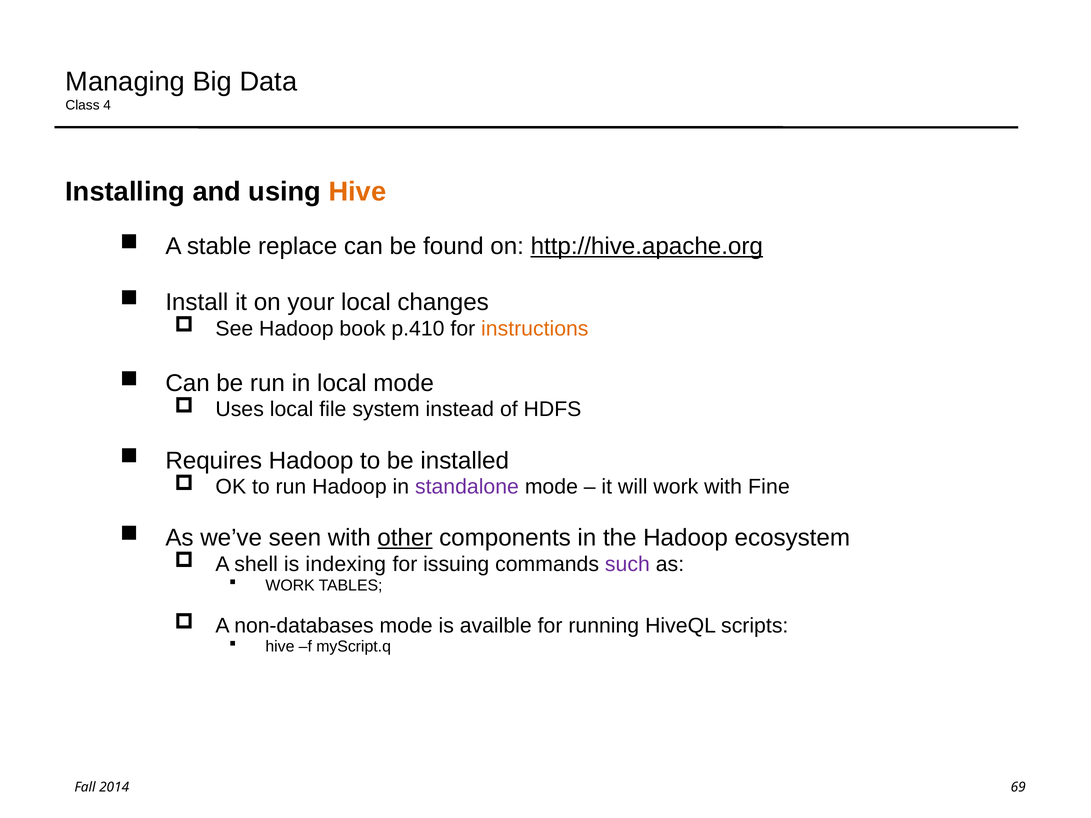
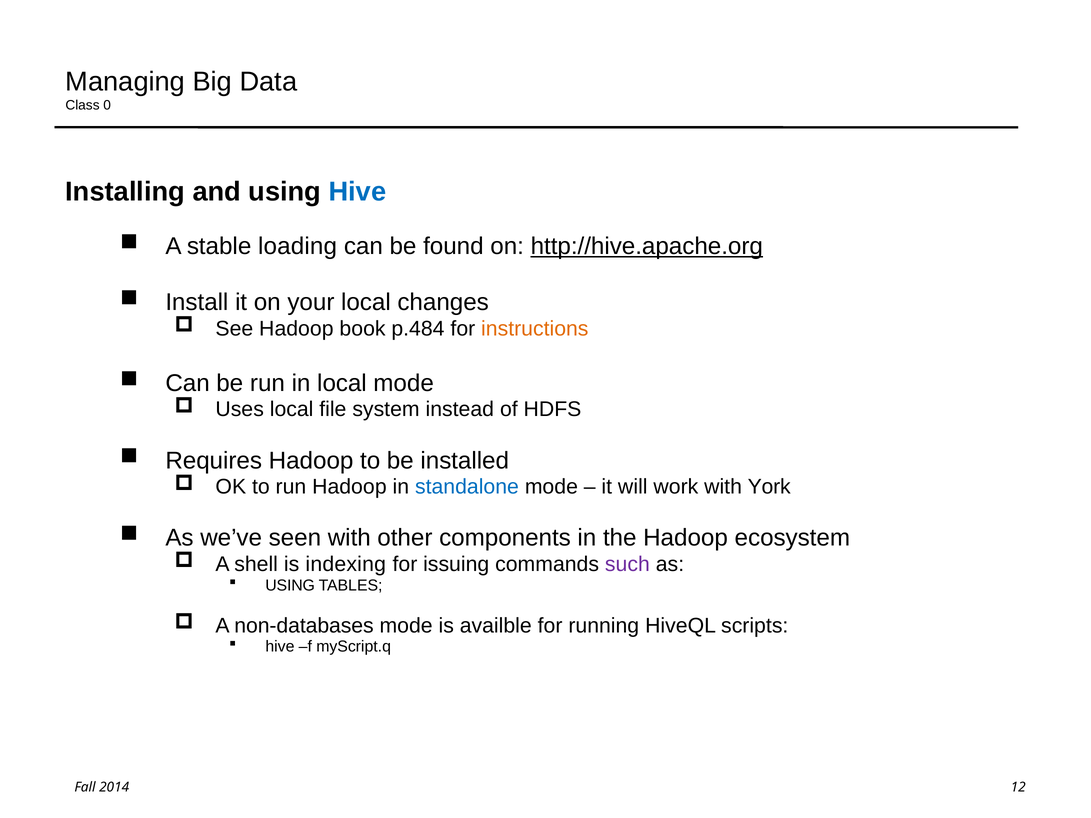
4: 4 -> 0
Hive at (357, 192) colour: orange -> blue
replace: replace -> loading
p.410: p.410 -> p.484
standalone colour: purple -> blue
Fine: Fine -> York
other underline: present -> none
WORK at (290, 585): WORK -> USING
69: 69 -> 12
